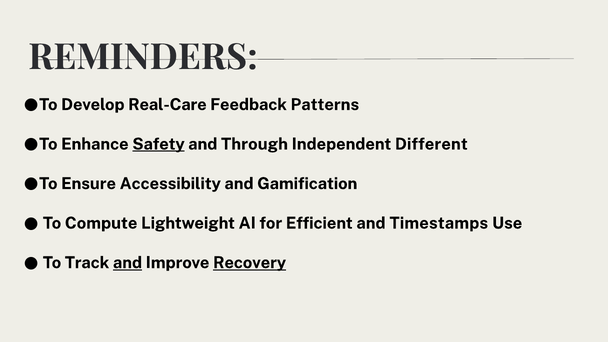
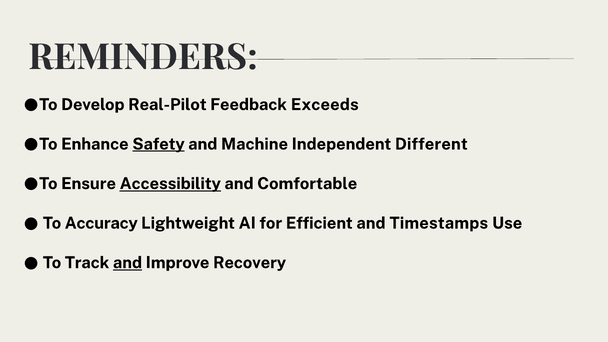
Real-Care: Real-Care -> Real-Pilot
Patterns: Patterns -> Exceeds
Through: Through -> Machine
Accessibility underline: none -> present
Gamification: Gamification -> Comfortable
Compute: Compute -> Accuracy
Recovery underline: present -> none
